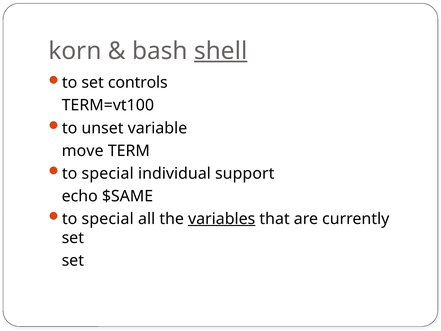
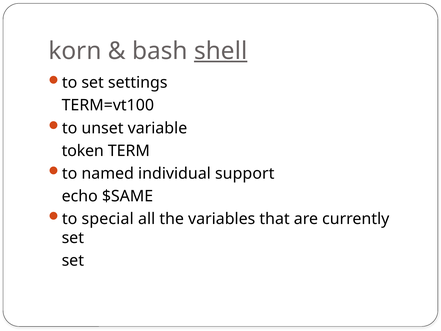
controls: controls -> settings
move: move -> token
special at (108, 173): special -> named
variables underline: present -> none
